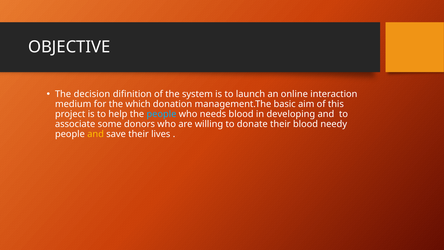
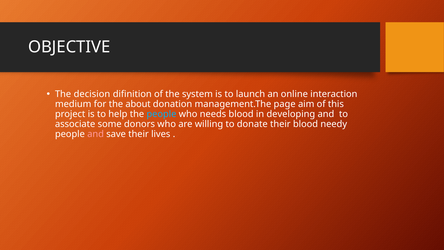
which: which -> about
basic: basic -> page
and at (96, 134) colour: yellow -> pink
